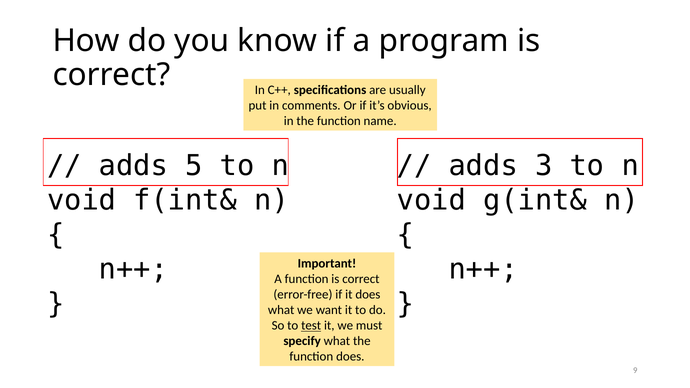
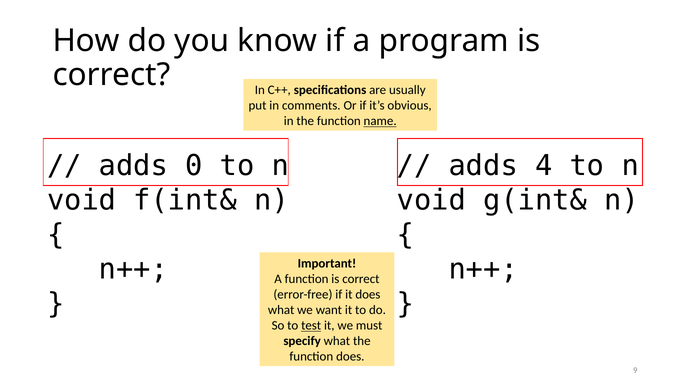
name underline: none -> present
5: 5 -> 0
3: 3 -> 4
